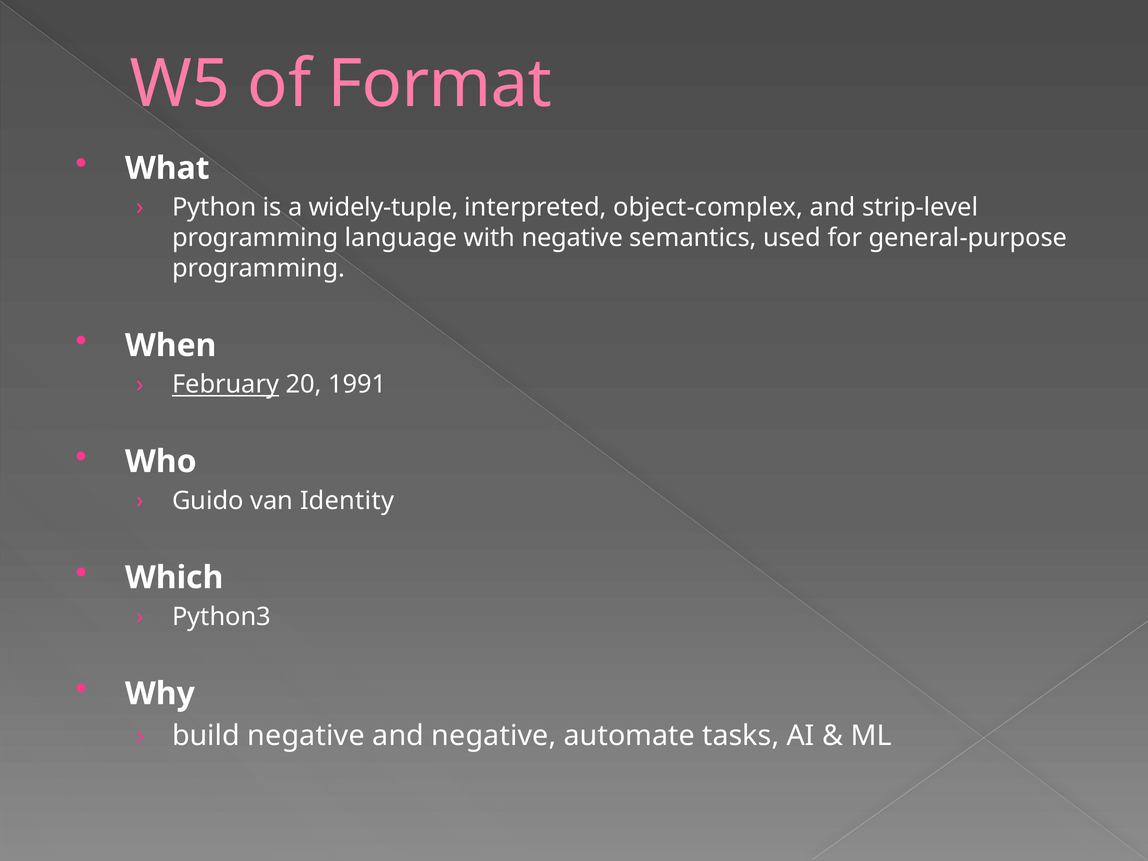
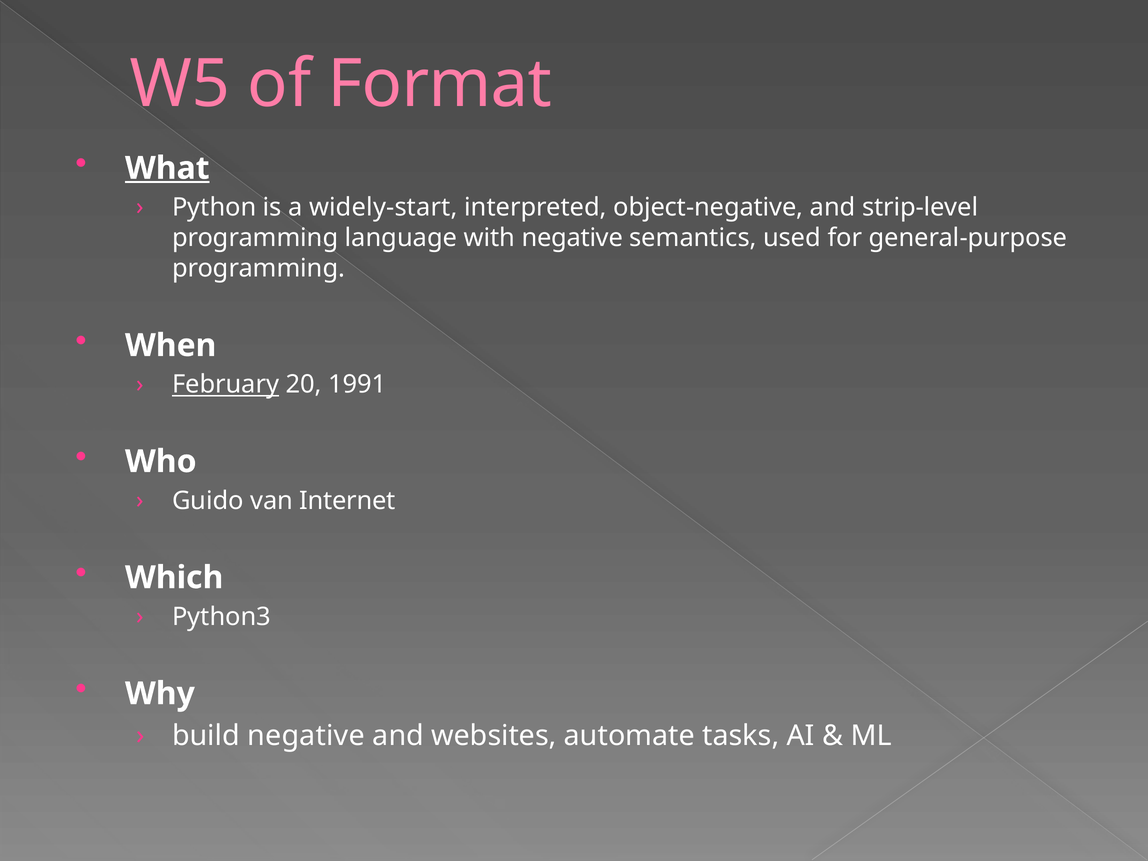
What underline: none -> present
widely-tuple: widely-tuple -> widely-start
object-complex: object-complex -> object-negative
Identity: Identity -> Internet
and negative: negative -> websites
